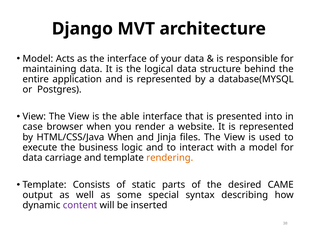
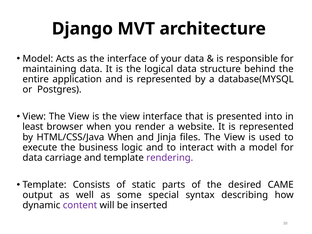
is the able: able -> view
case: case -> least
rendering colour: orange -> purple
